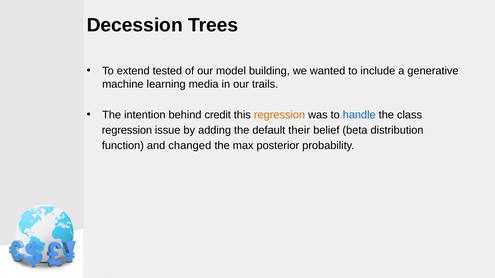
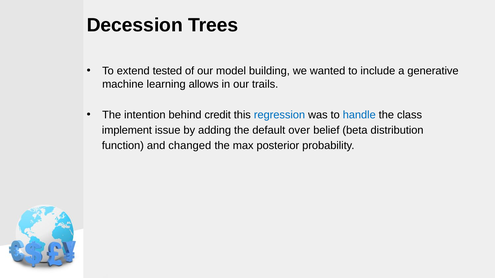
media: media -> allows
regression at (279, 115) colour: orange -> blue
regression at (127, 130): regression -> implement
their: their -> over
